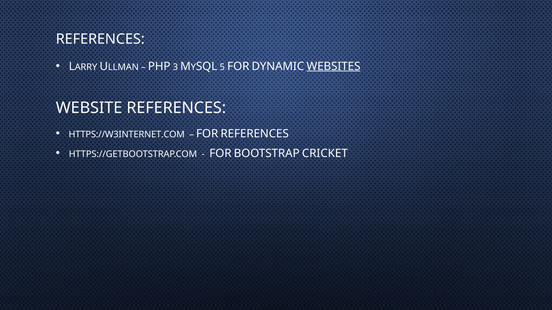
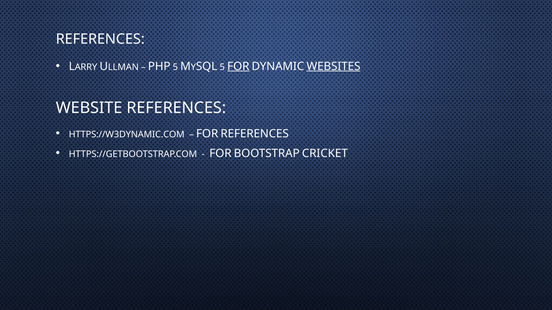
PHP 3: 3 -> 5
FOR at (238, 66) underline: none -> present
HTTPS://W3INTERNET.COM: HTTPS://W3INTERNET.COM -> HTTPS://W3DYNAMIC.COM
